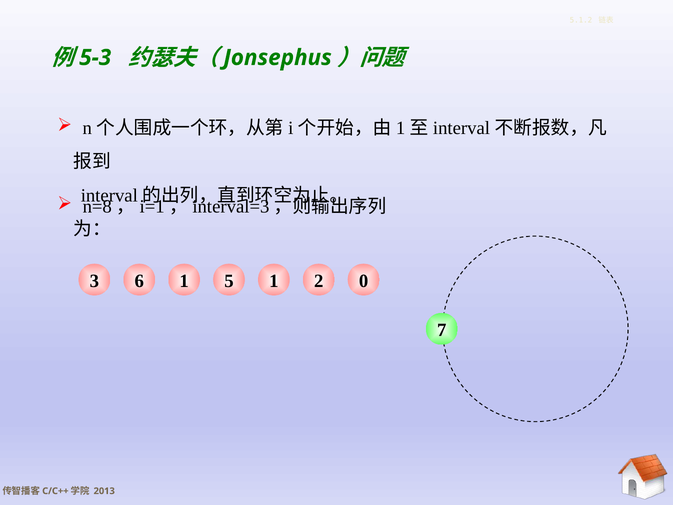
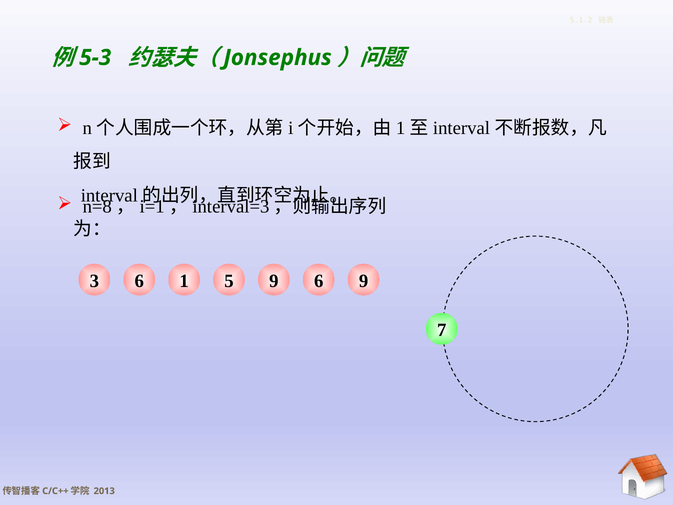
1 1: 1 -> 9
6 2: 2 -> 6
3 0: 0 -> 9
